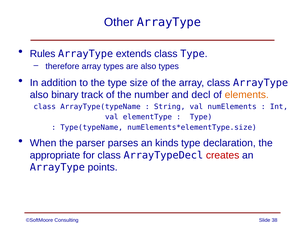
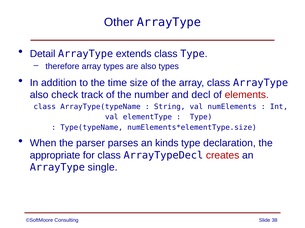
Rules: Rules -> Detail
the type: type -> time
binary: binary -> check
elements colour: orange -> red
points: points -> single
